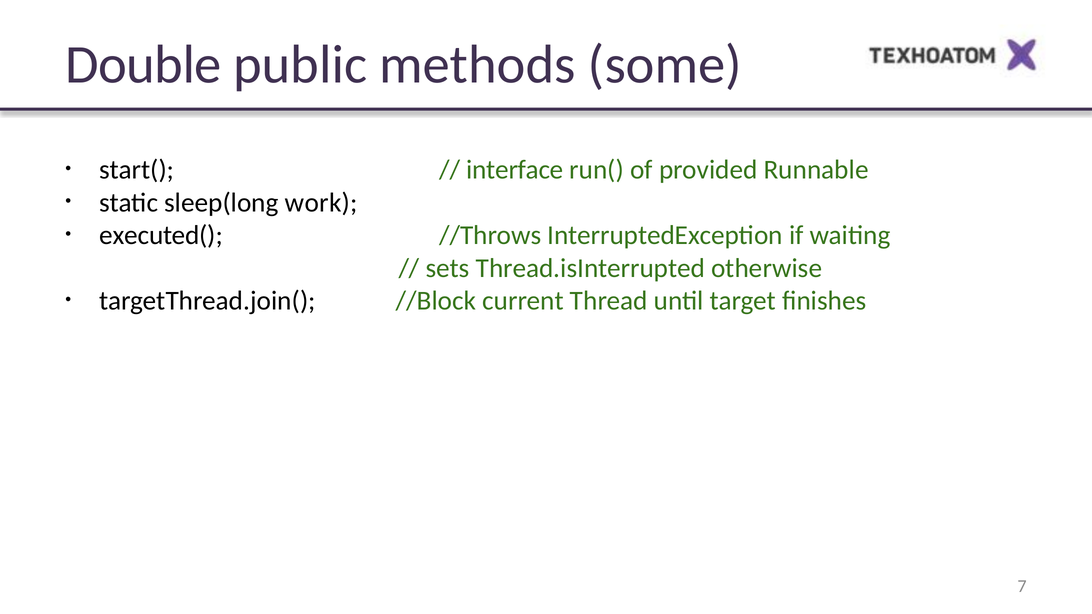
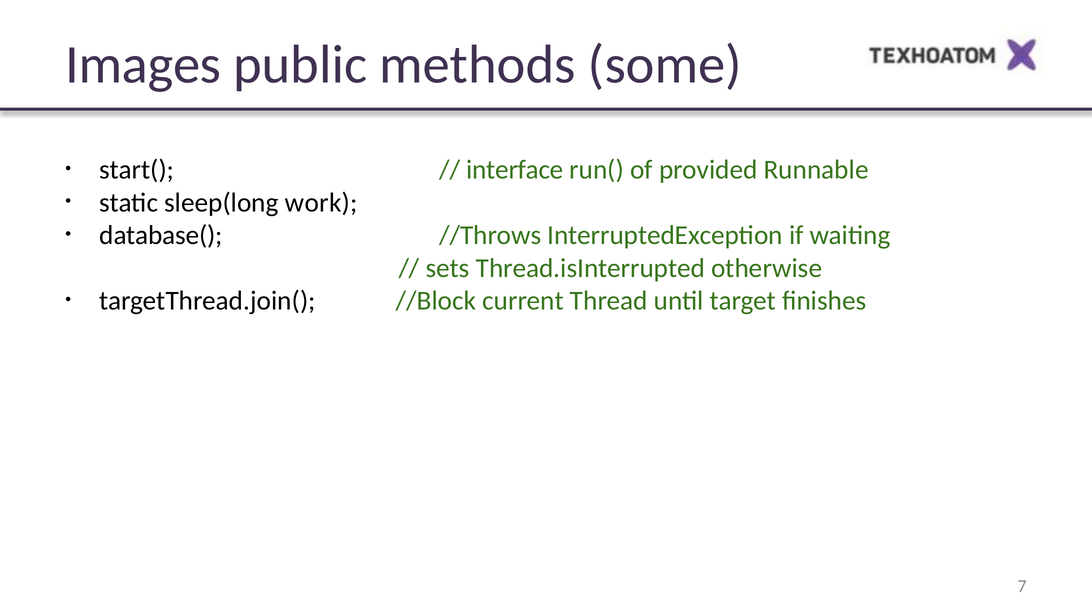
Double: Double -> Images
executed(: executed( -> database(
